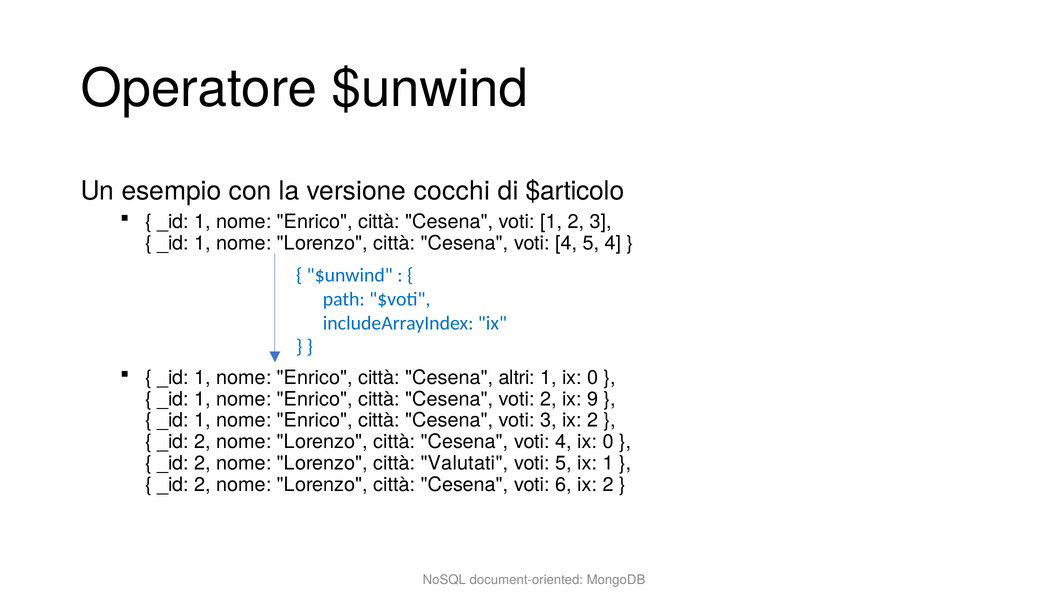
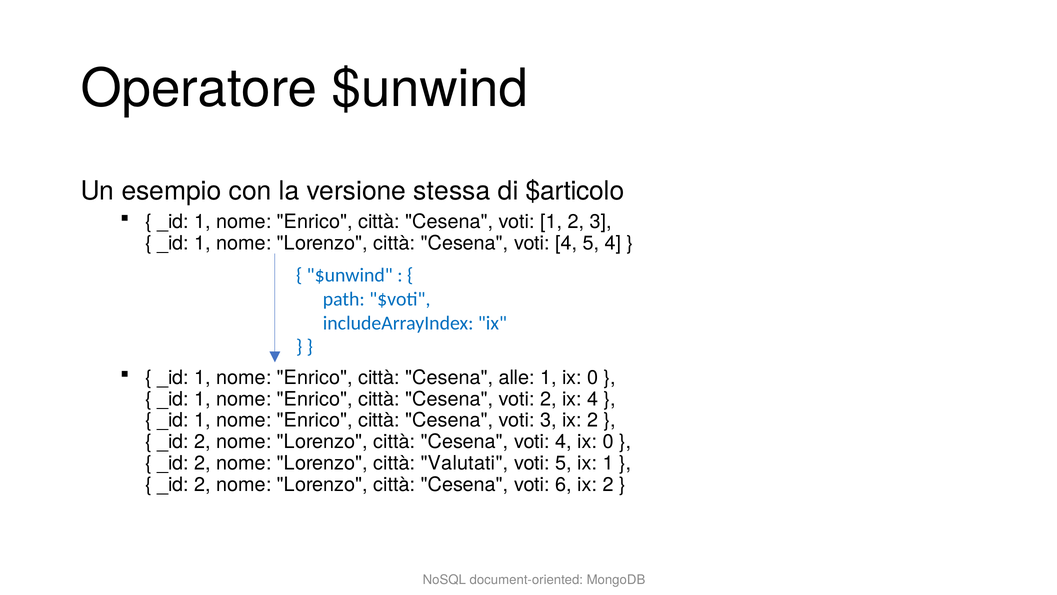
cocchi: cocchi -> stessa
altri: altri -> alle
ix 9: 9 -> 4
